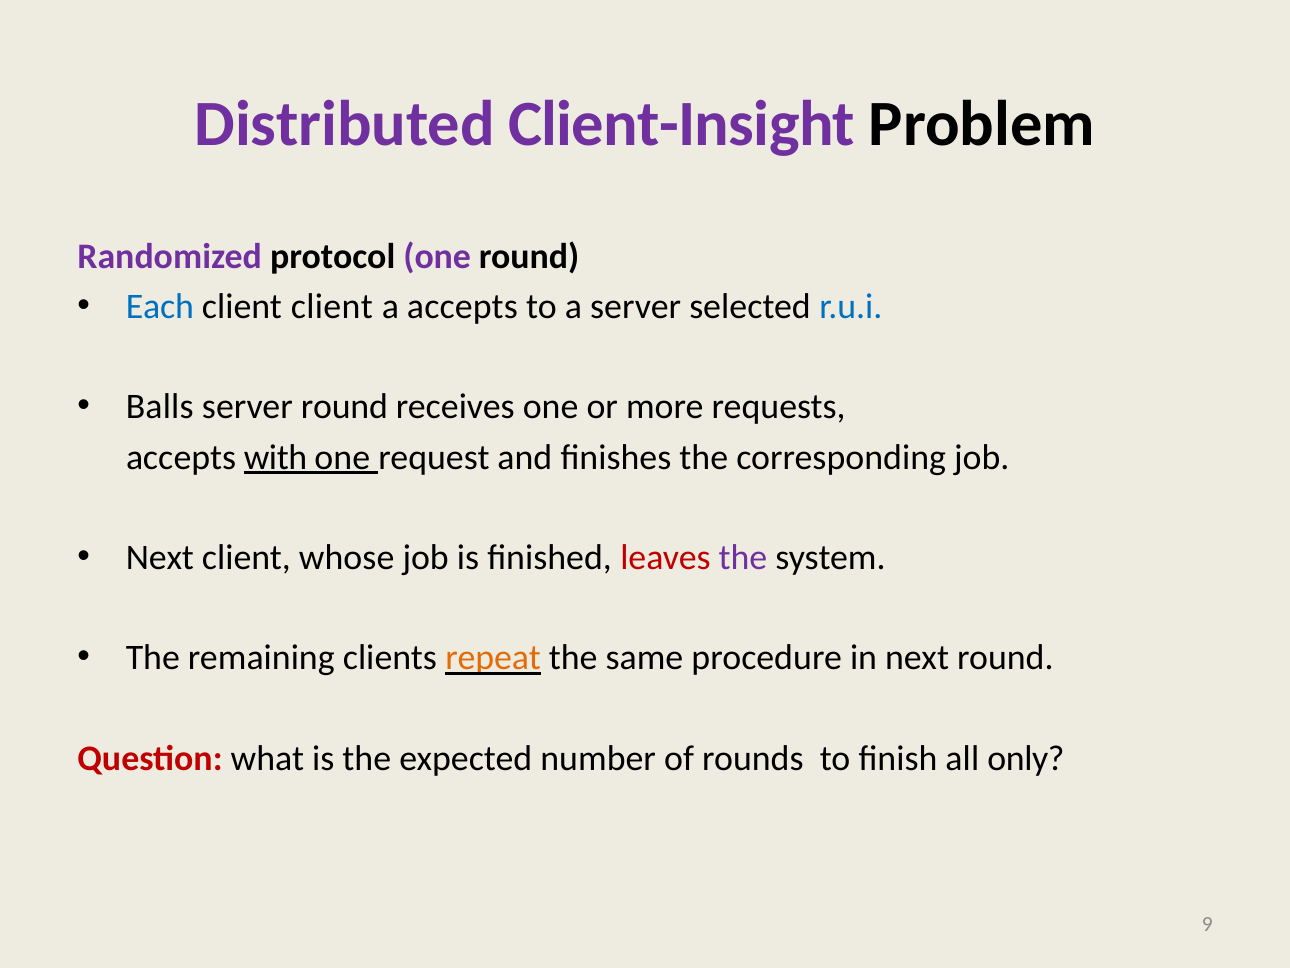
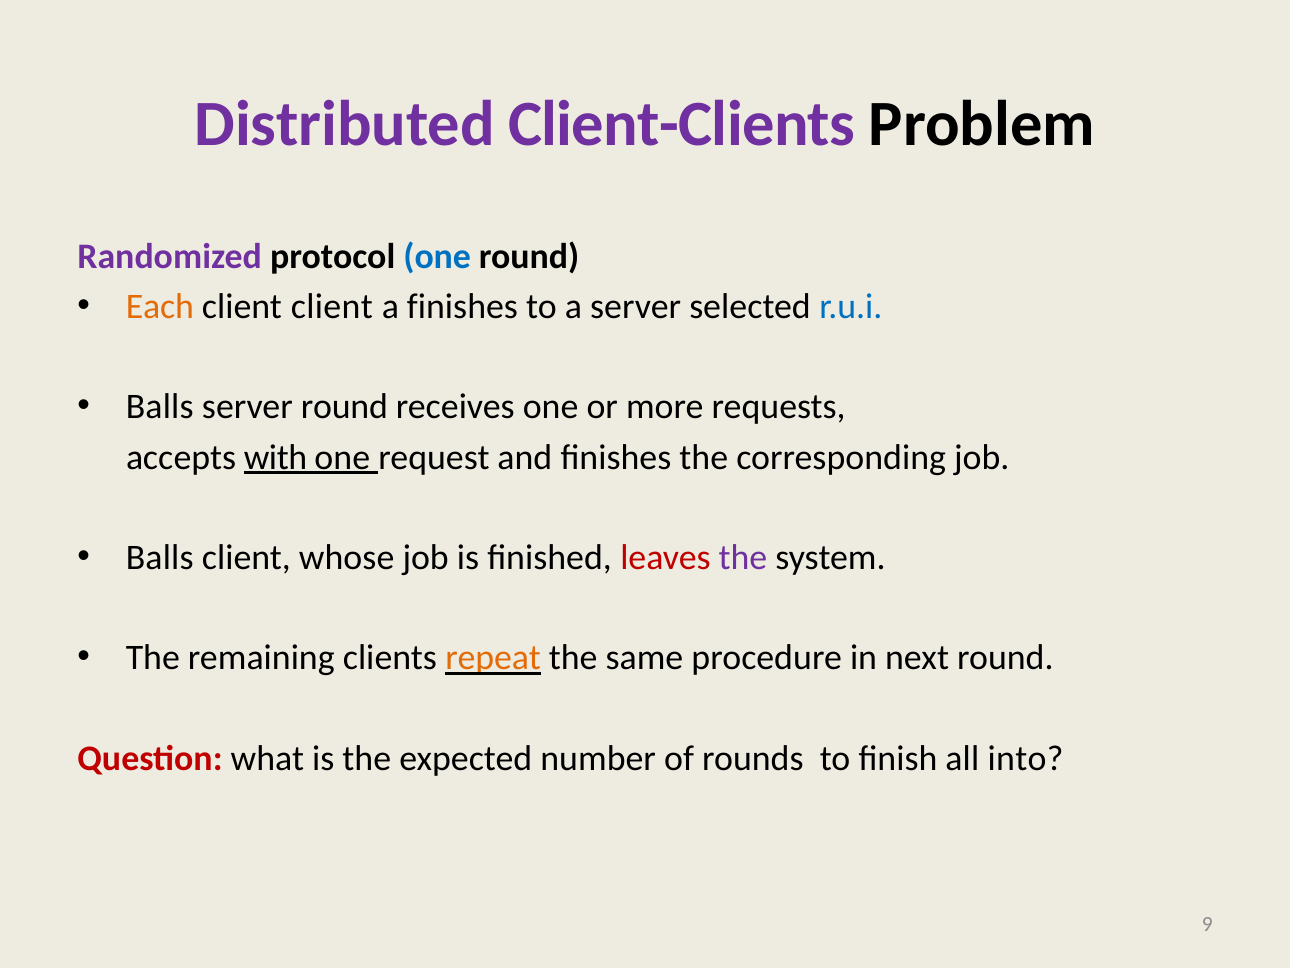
Client-Insight: Client-Insight -> Client-Clients
one at (437, 256) colour: purple -> blue
Each colour: blue -> orange
a accepts: accepts -> finishes
Next at (160, 557): Next -> Balls
only: only -> into
